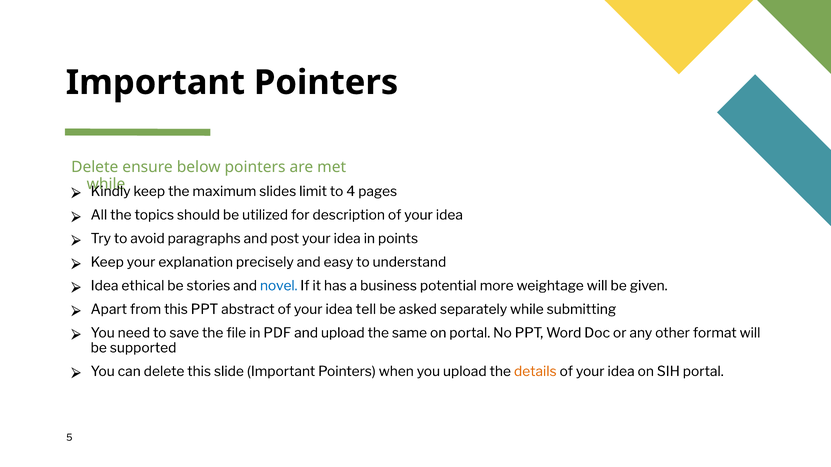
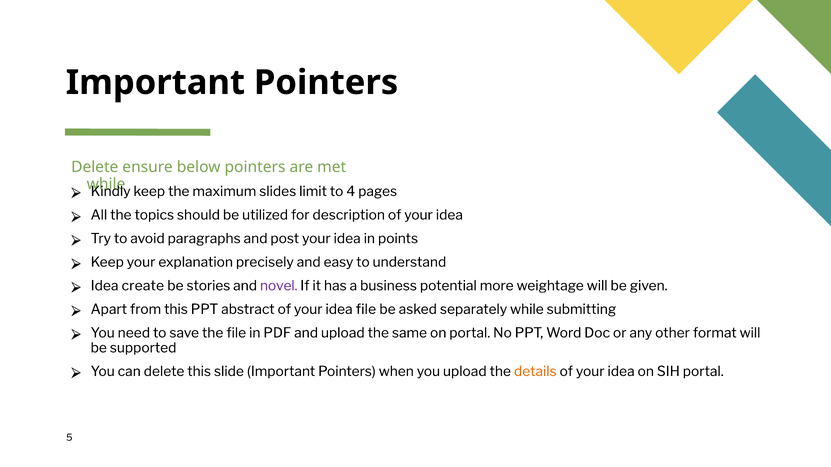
ethical: ethical -> create
novel colour: blue -> purple
idea tell: tell -> file
